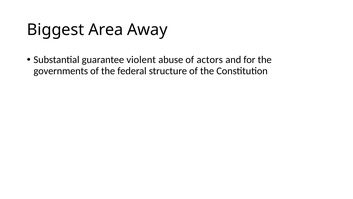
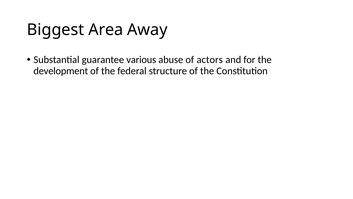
violent: violent -> various
governments: governments -> development
